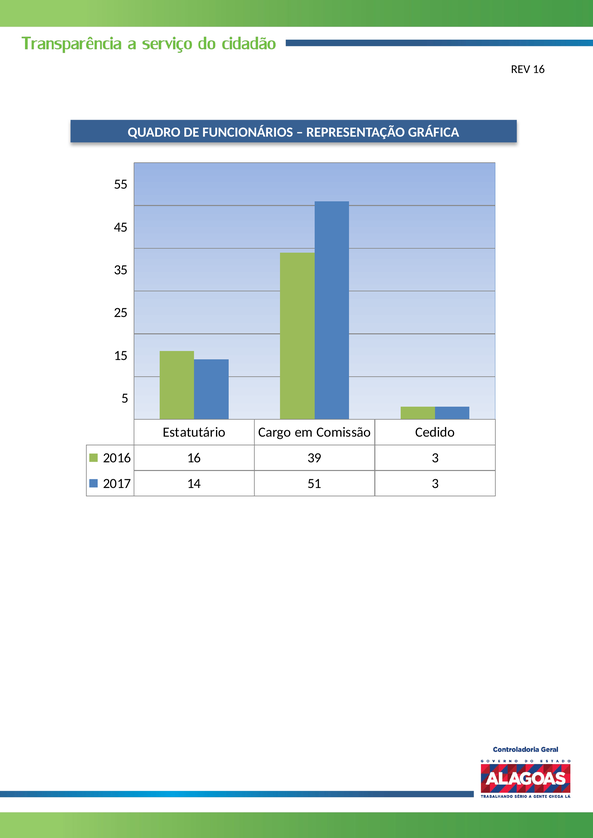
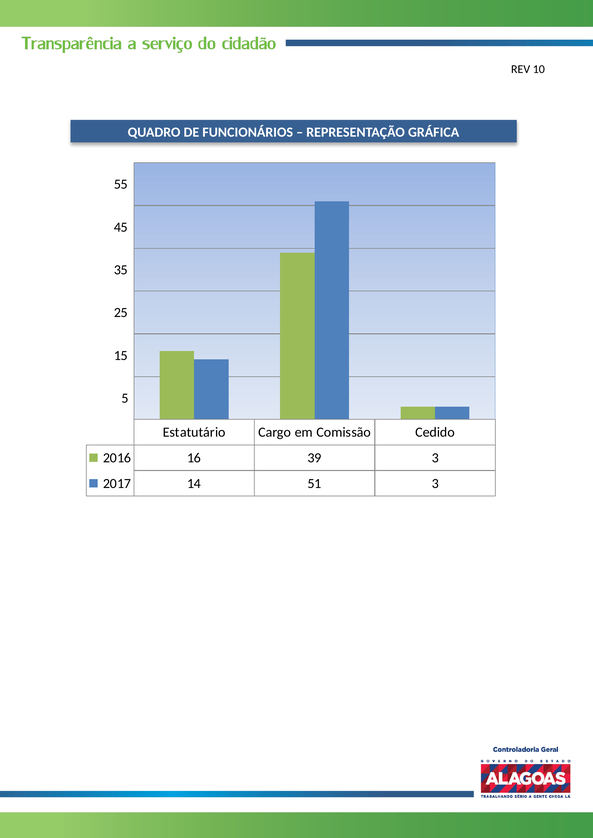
REV 16: 16 -> 10
